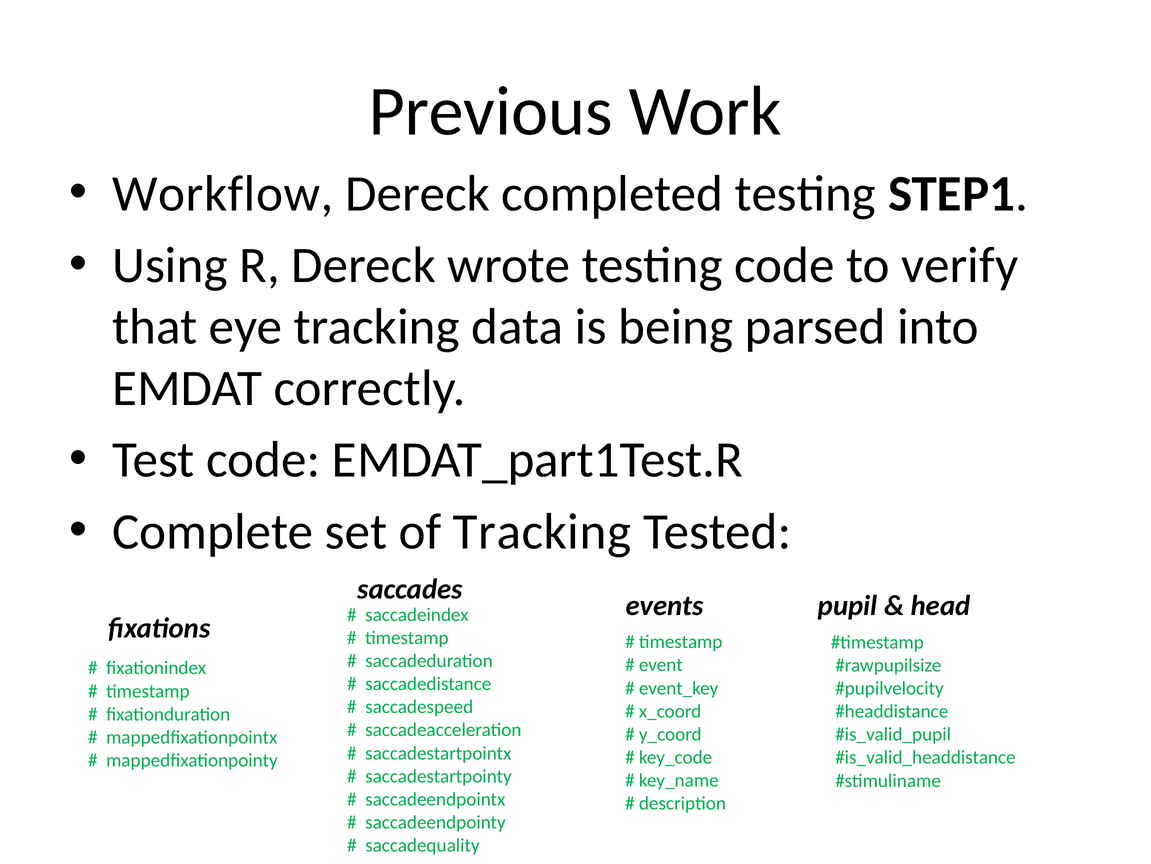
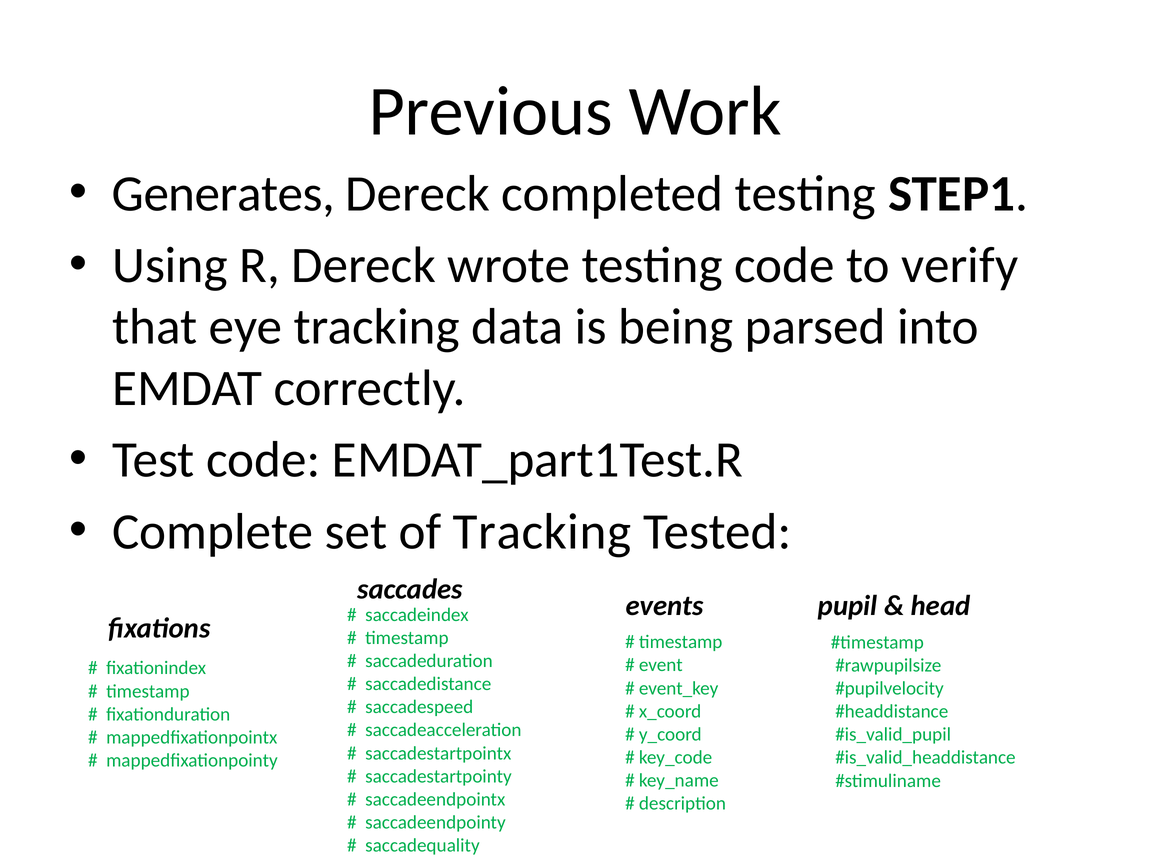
Workflow: Workflow -> Generates
